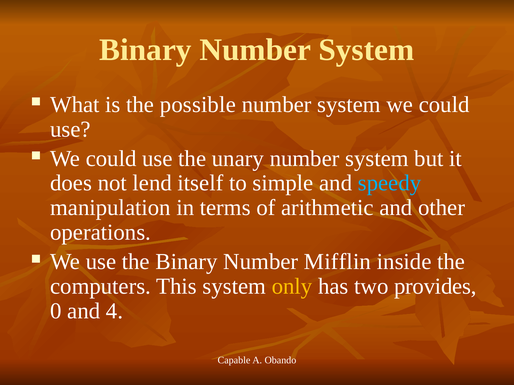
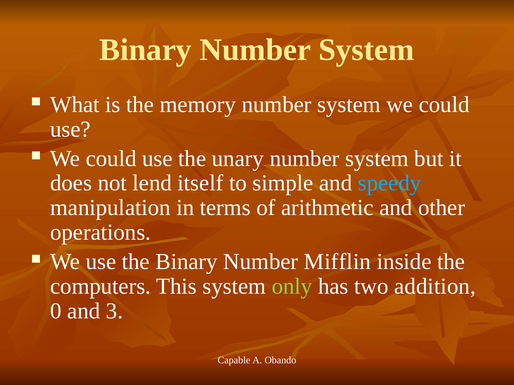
possible: possible -> memory
only colour: yellow -> light green
provides: provides -> addition
4: 4 -> 3
